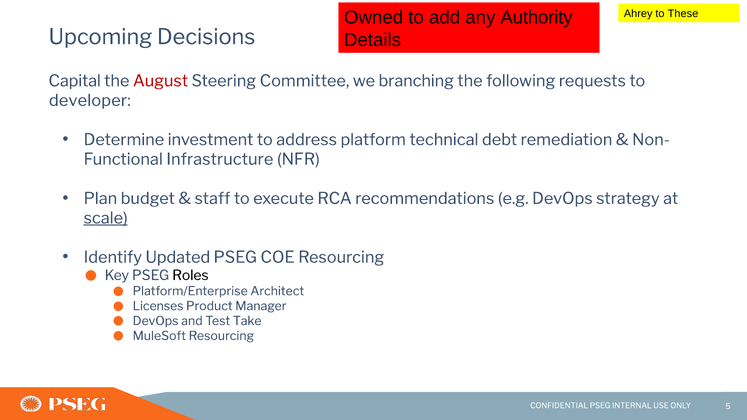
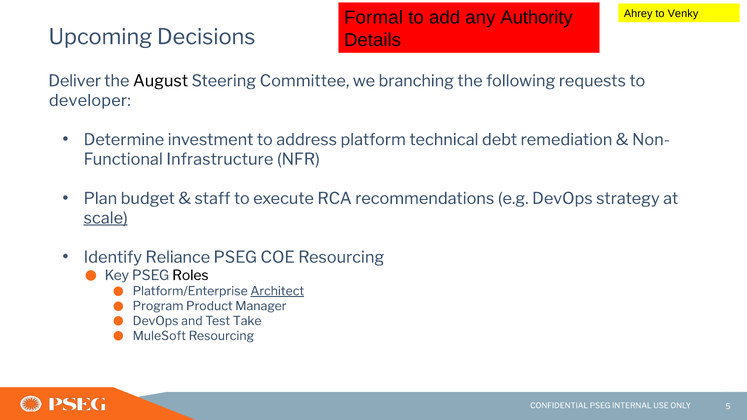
These: These -> Venky
Owned: Owned -> Formal
Capital: Capital -> Deliver
August colour: red -> black
Updated: Updated -> Reliance
Architect underline: none -> present
Licenses: Licenses -> Program
